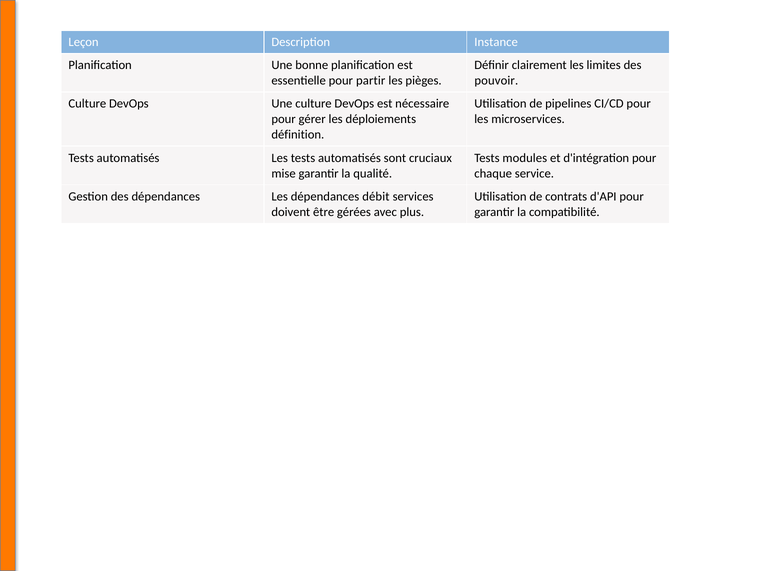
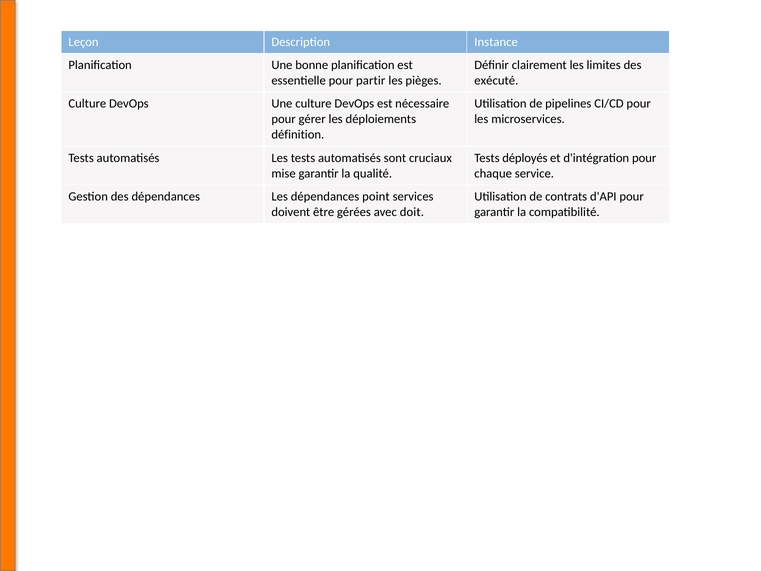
pouvoir: pouvoir -> exécuté
modules: modules -> déployés
débit: débit -> point
plus: plus -> doit
